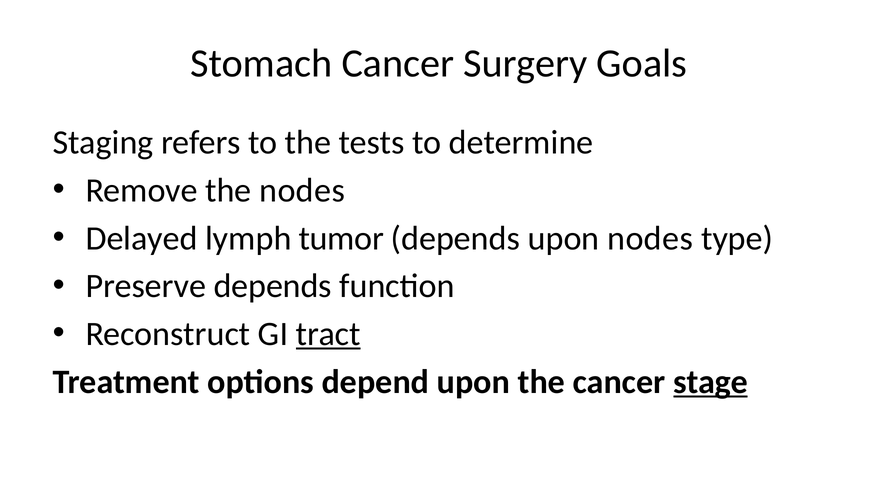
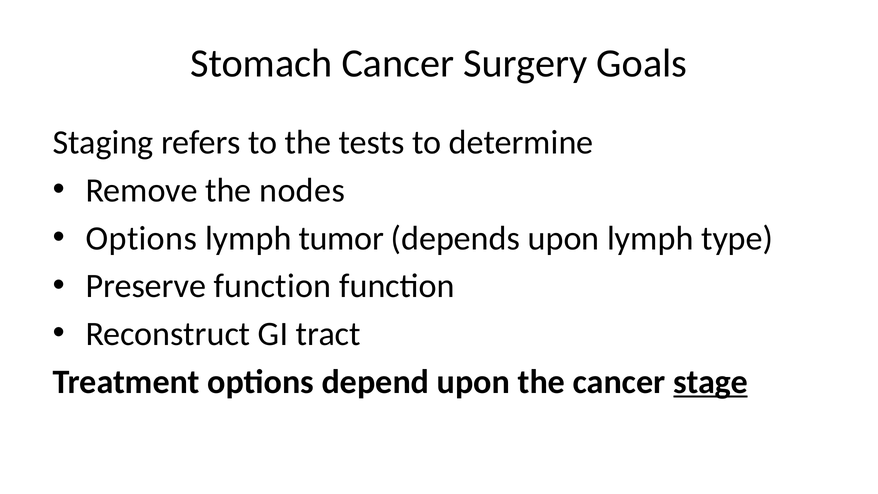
Delayed at (142, 238): Delayed -> Options
upon nodes: nodes -> lymph
Preserve depends: depends -> function
tract underline: present -> none
